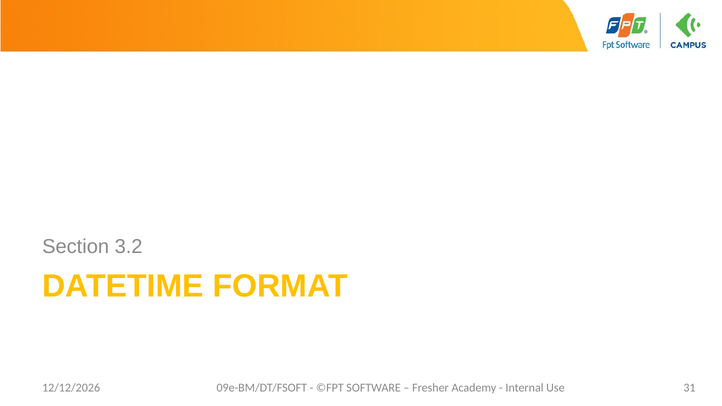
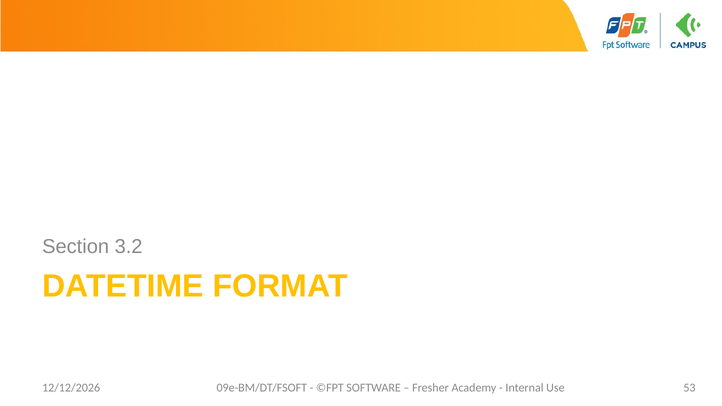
31: 31 -> 53
